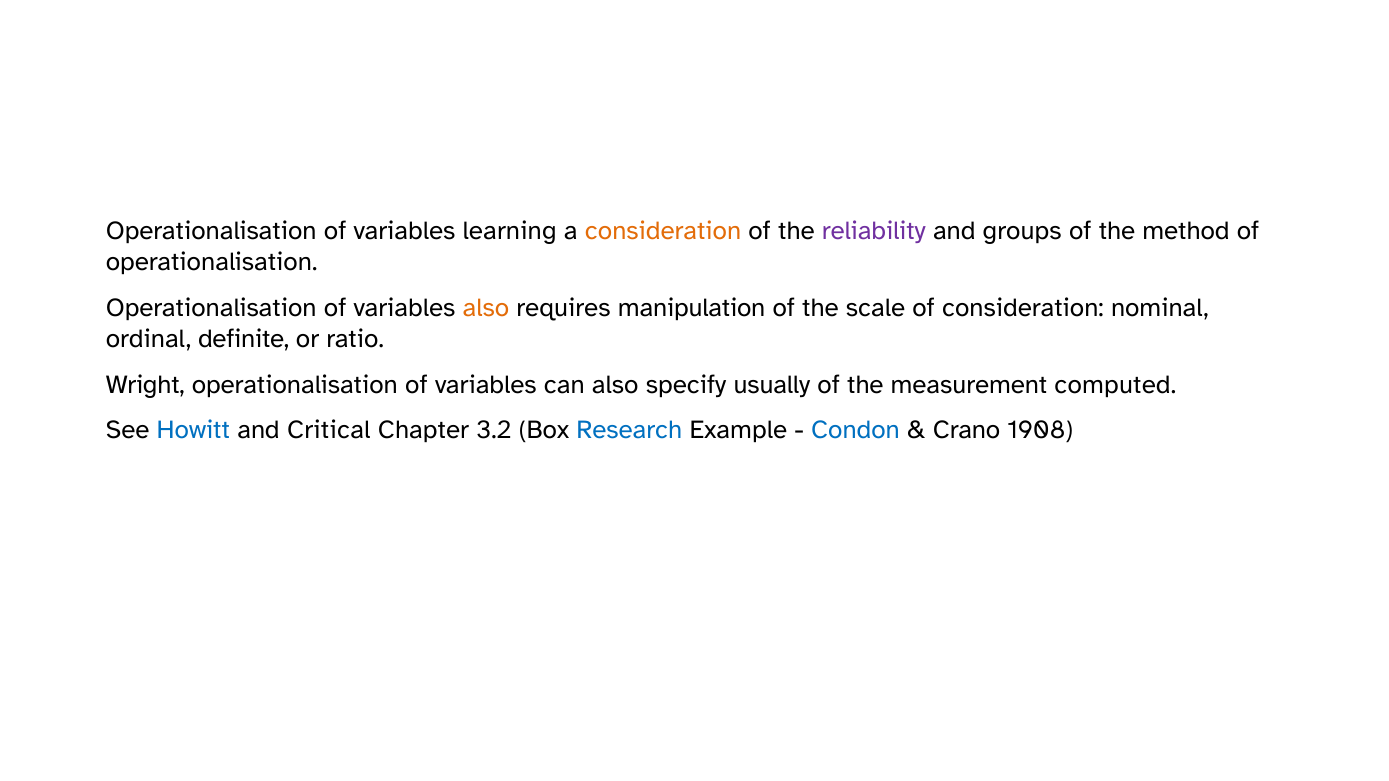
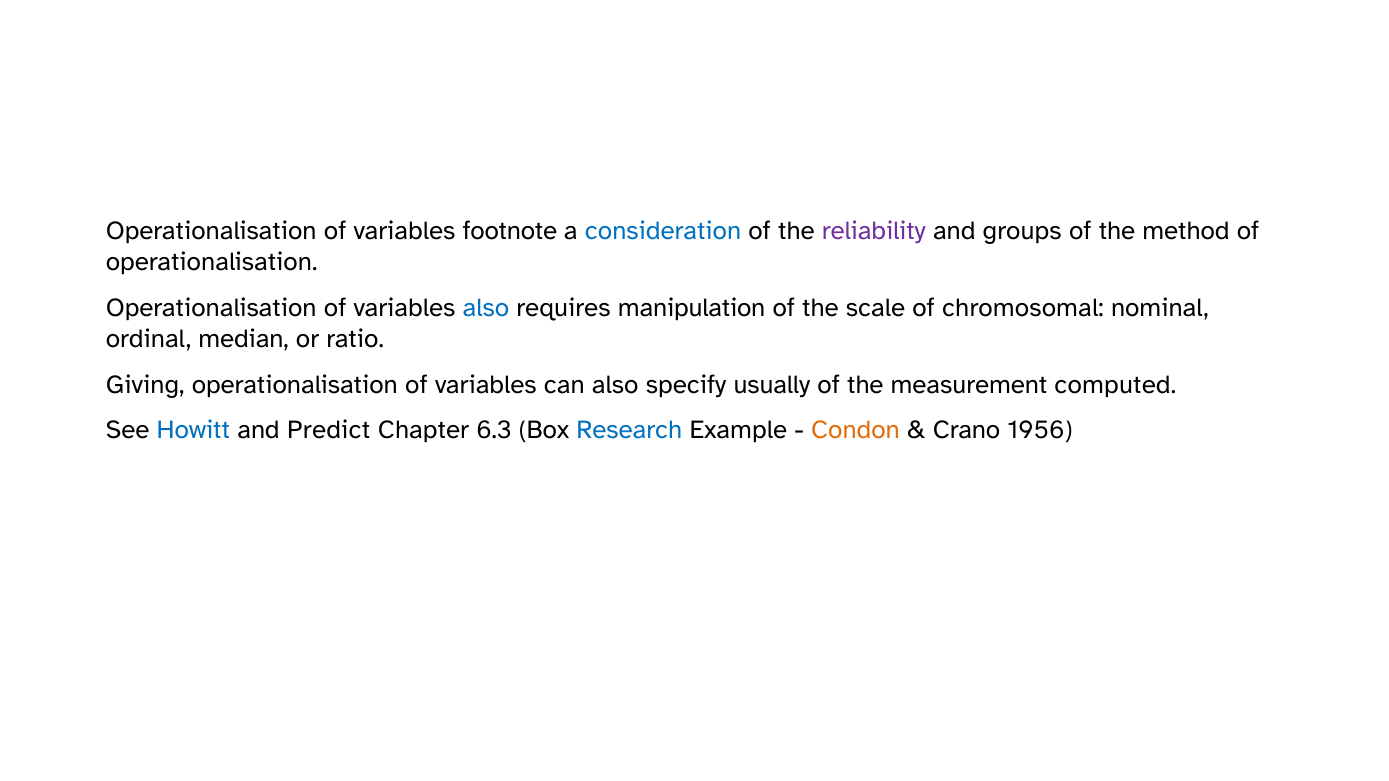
learning: learning -> footnote
consideration at (663, 231) colour: orange -> blue
also at (486, 308) colour: orange -> blue
of consideration: consideration -> chromosomal
definite: definite -> median
Wright: Wright -> Giving
Critical: Critical -> Predict
3.2: 3.2 -> 6.3
Condon colour: blue -> orange
1908: 1908 -> 1956
